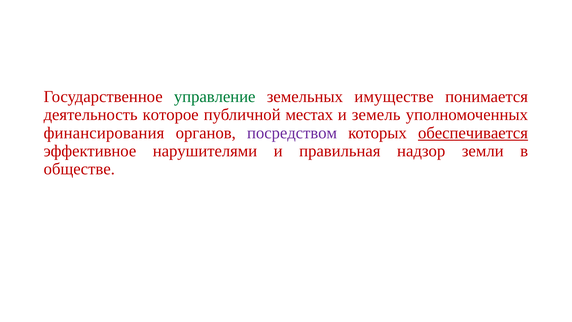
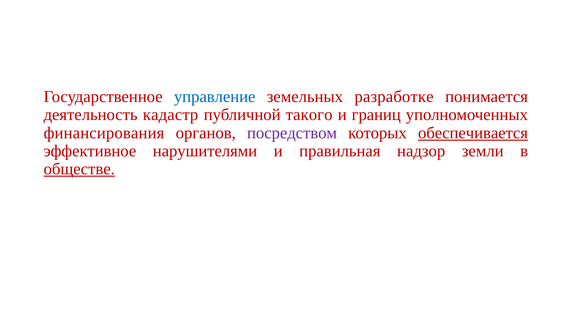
управление colour: green -> blue
имуществе: имуществе -> разработке
которое: которое -> кадастр
местах: местах -> такого
земель: земель -> границ
обществе underline: none -> present
